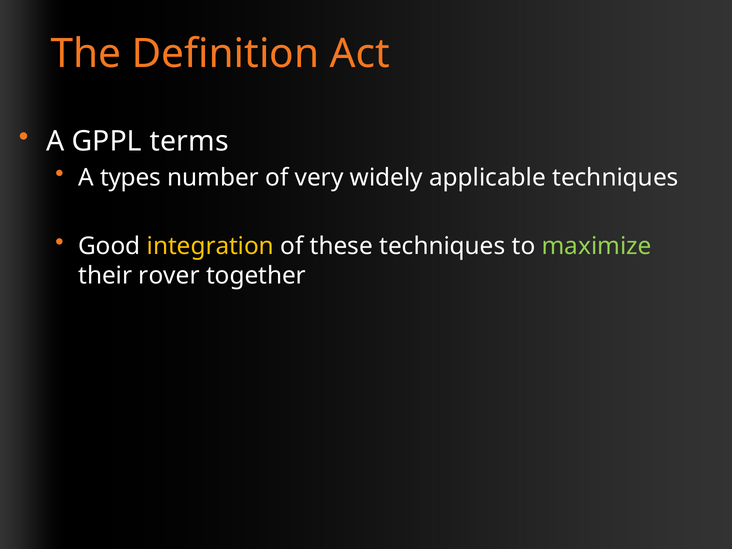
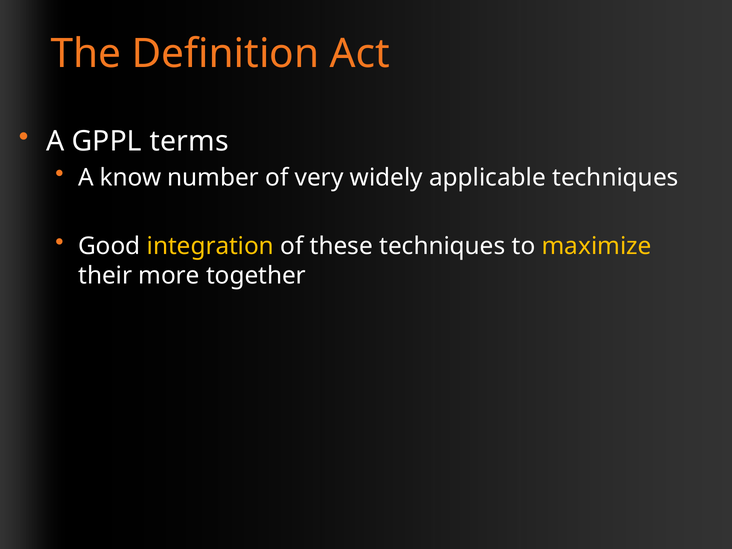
types: types -> know
maximize colour: light green -> yellow
rover: rover -> more
